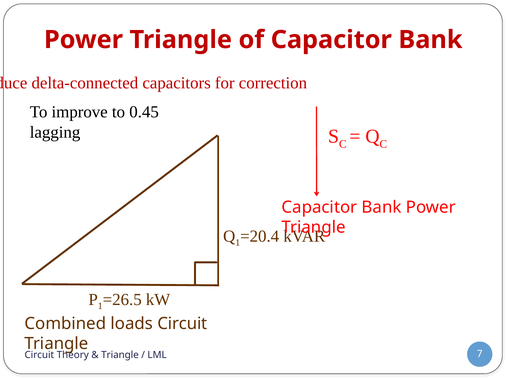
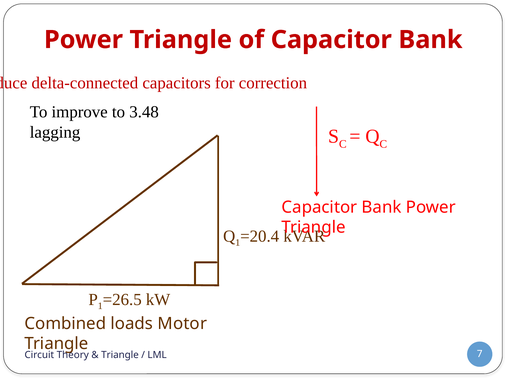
0.45: 0.45 -> 3.48
loads Circuit: Circuit -> Motor
